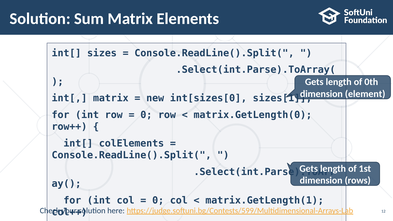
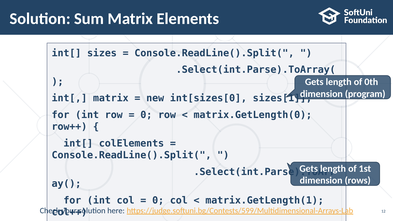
element: element -> program
